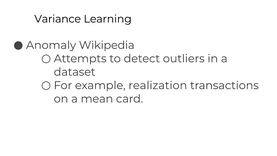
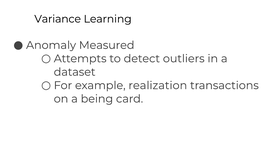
Wikipedia: Wikipedia -> Measured
mean: mean -> being
